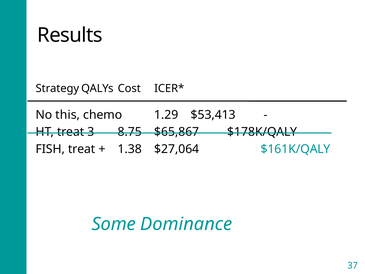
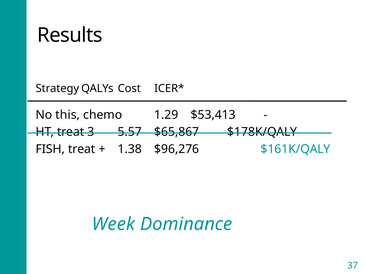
8.75: 8.75 -> 5.57
$27,064: $27,064 -> $96,276
Some: Some -> Week
